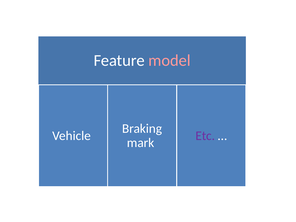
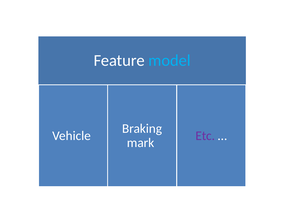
model colour: pink -> light blue
